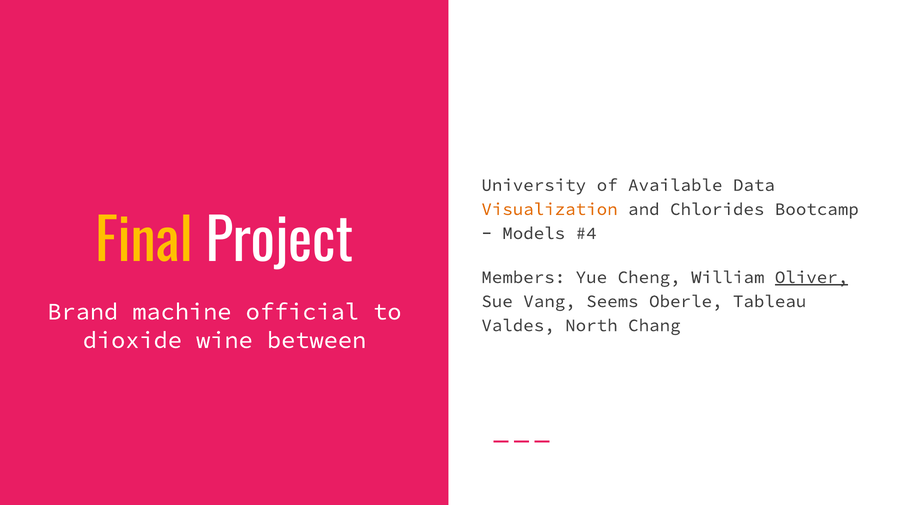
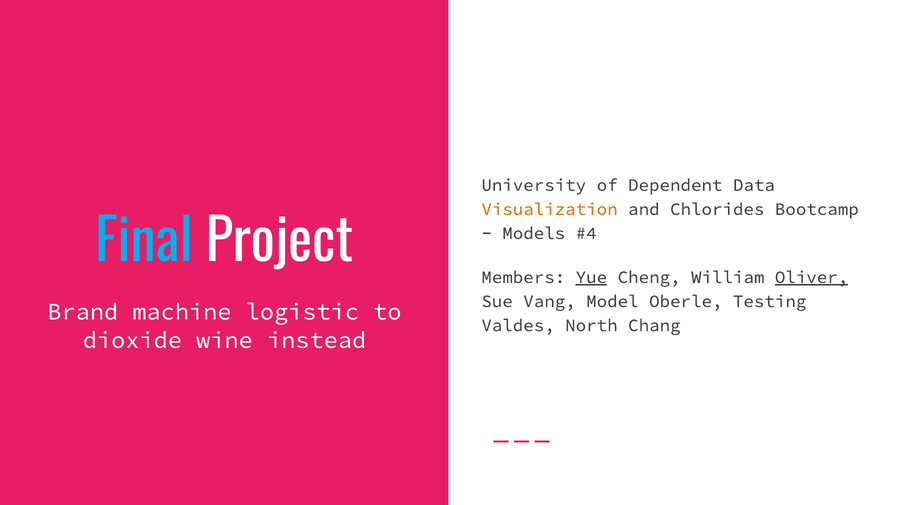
Available: Available -> Dependent
Final colour: yellow -> light blue
Yue underline: none -> present
Seems: Seems -> Model
Tableau: Tableau -> Testing
official: official -> logistic
between: between -> instead
